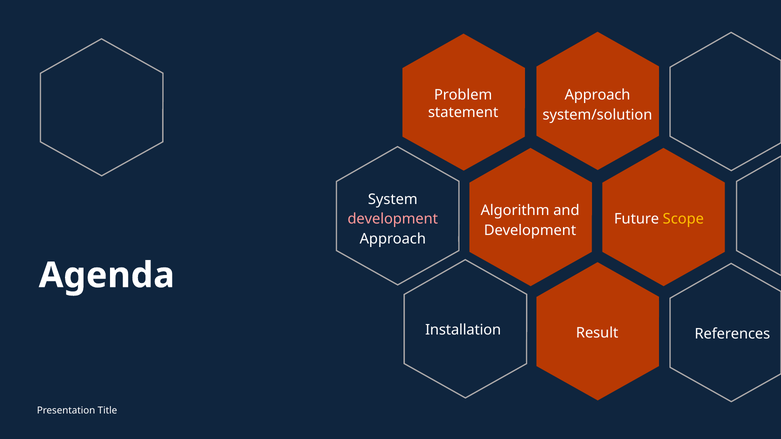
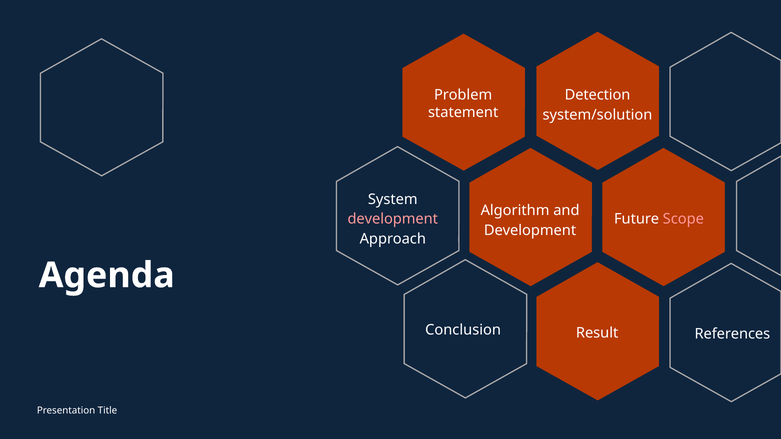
Approach at (598, 95): Approach -> Detection
Scope colour: yellow -> pink
Installation: Installation -> Conclusion
